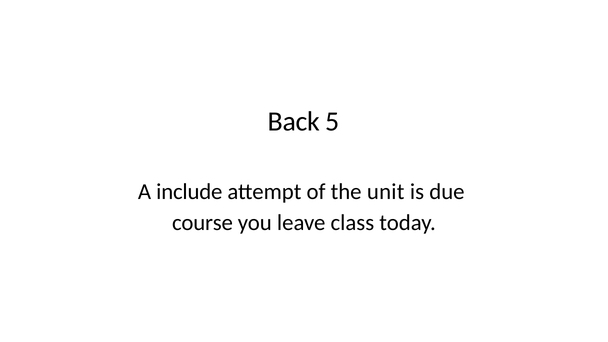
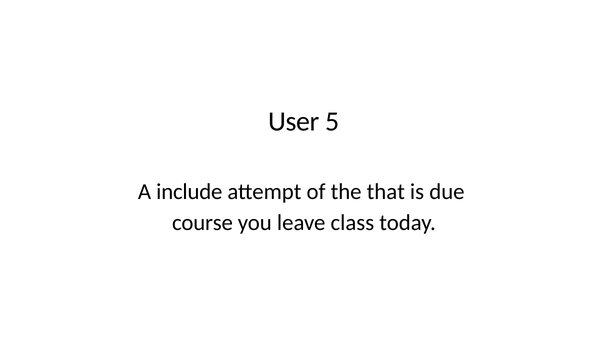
Back: Back -> User
unit: unit -> that
